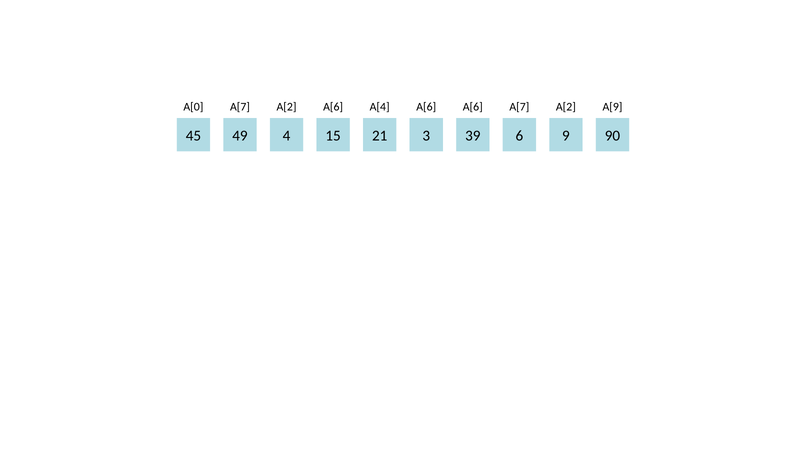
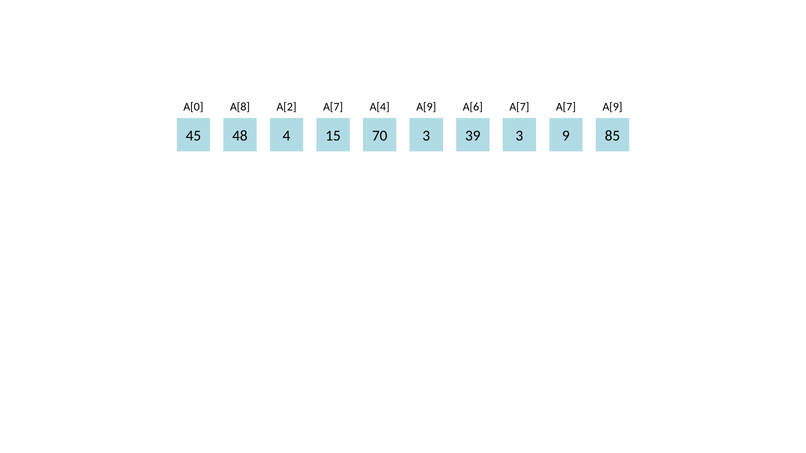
A[0 A[7: A[7 -> A[8
A[2 A[6: A[6 -> A[7
A[4 A[6: A[6 -> A[9
A[6 A[7 A[2: A[2 -> A[7
49: 49 -> 48
21: 21 -> 70
39 6: 6 -> 3
90: 90 -> 85
